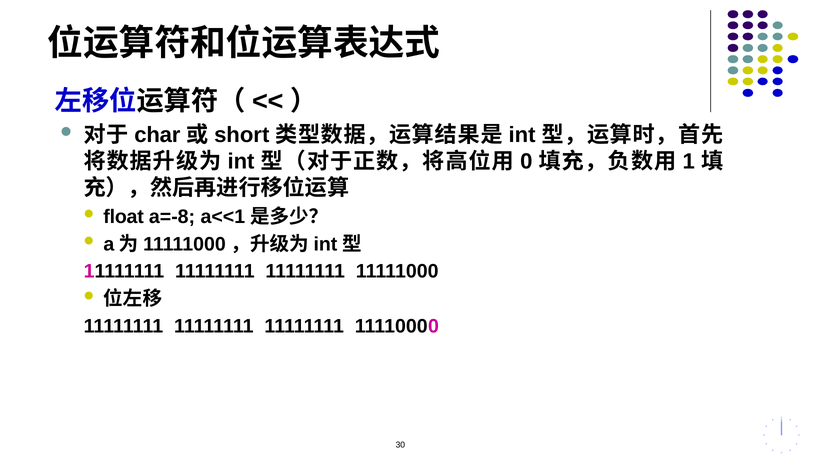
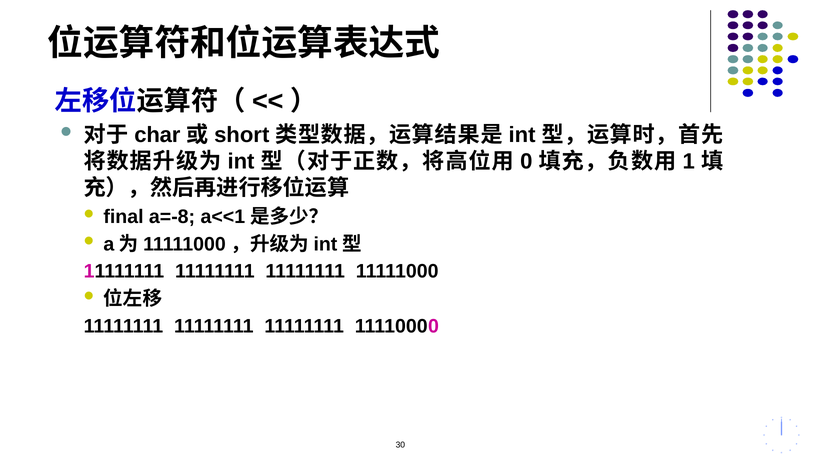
float: float -> final
